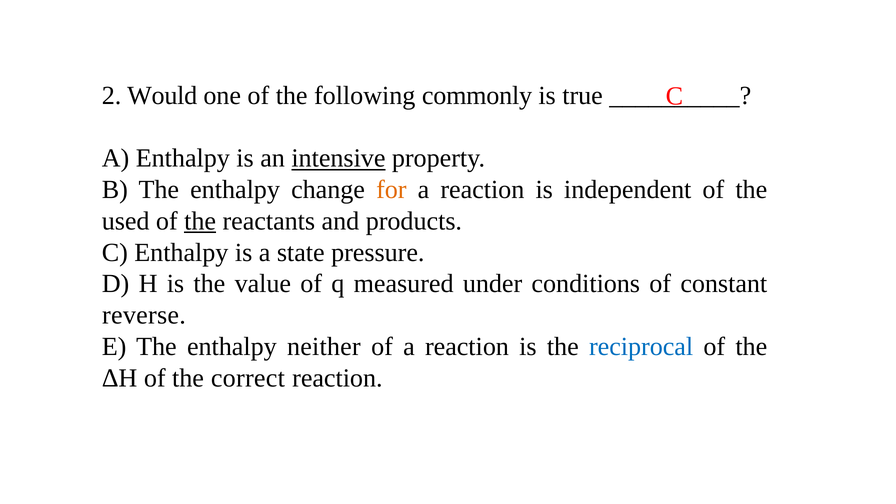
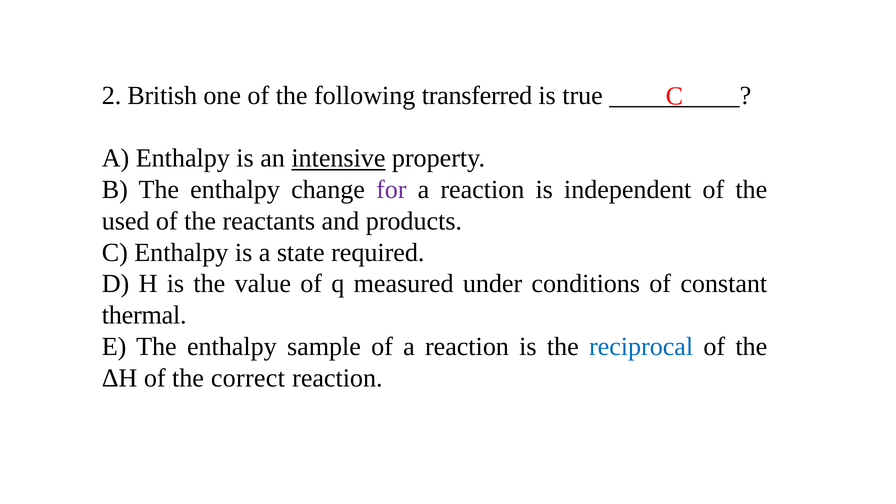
Would: Would -> British
commonly: commonly -> transferred
for colour: orange -> purple
the at (200, 221) underline: present -> none
pressure: pressure -> required
reverse: reverse -> thermal
neither: neither -> sample
